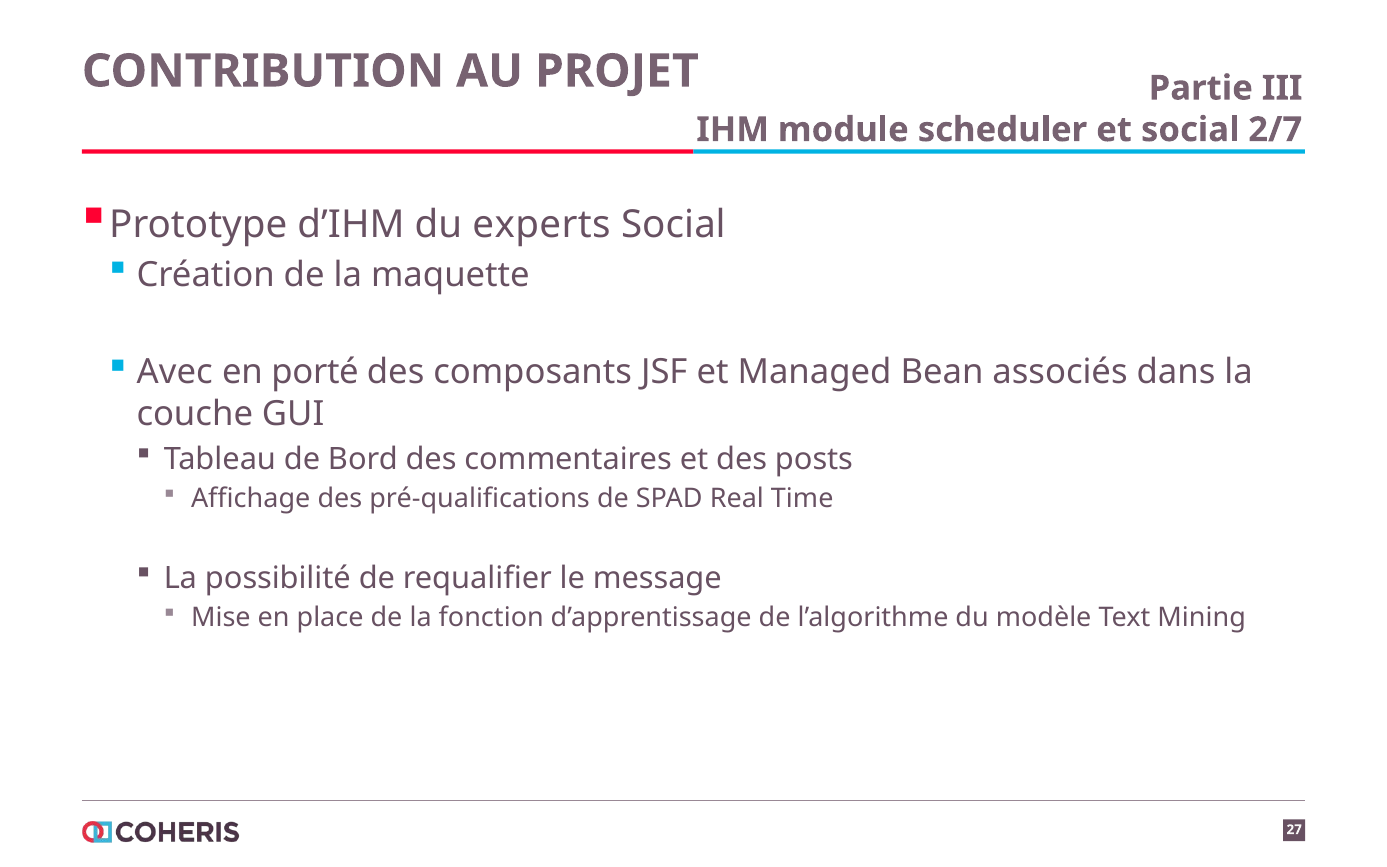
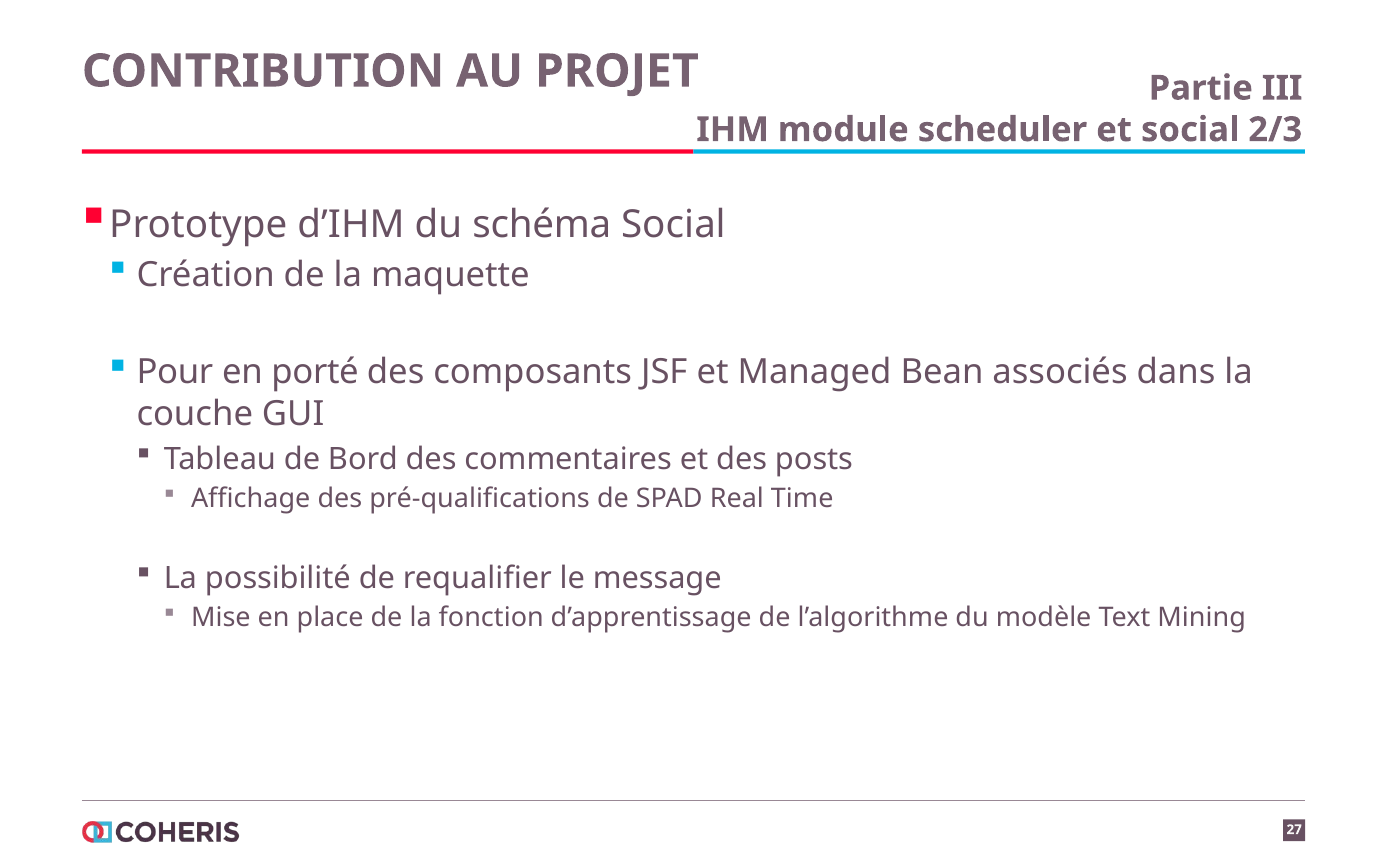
2/7: 2/7 -> 2/3
experts: experts -> schéma
Avec: Avec -> Pour
